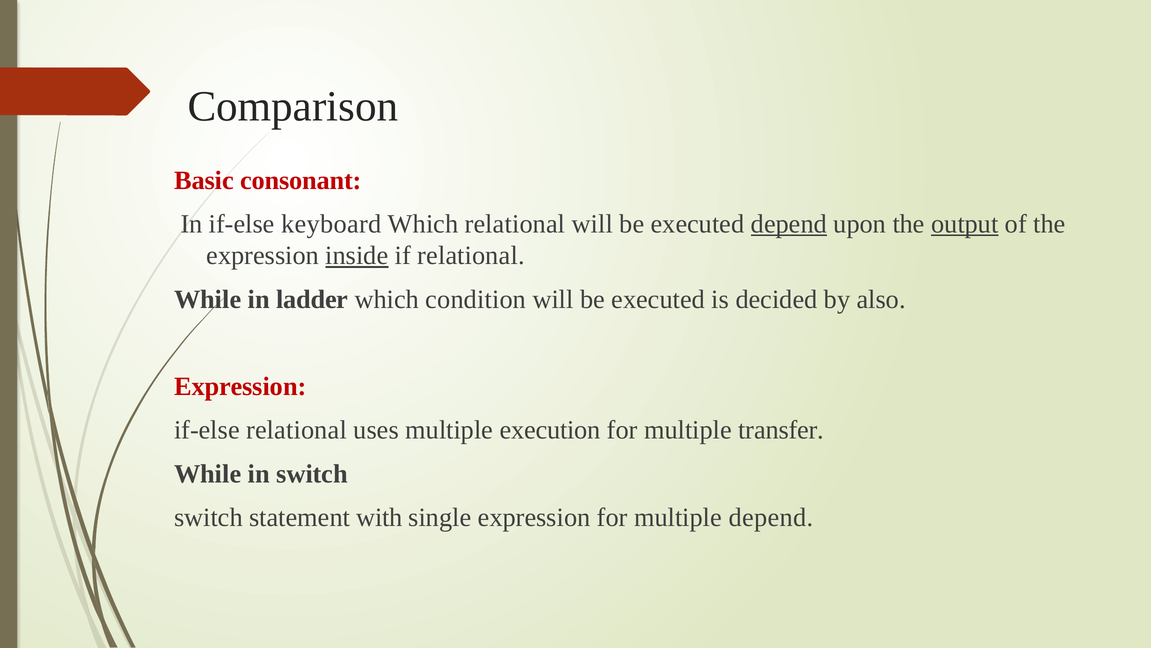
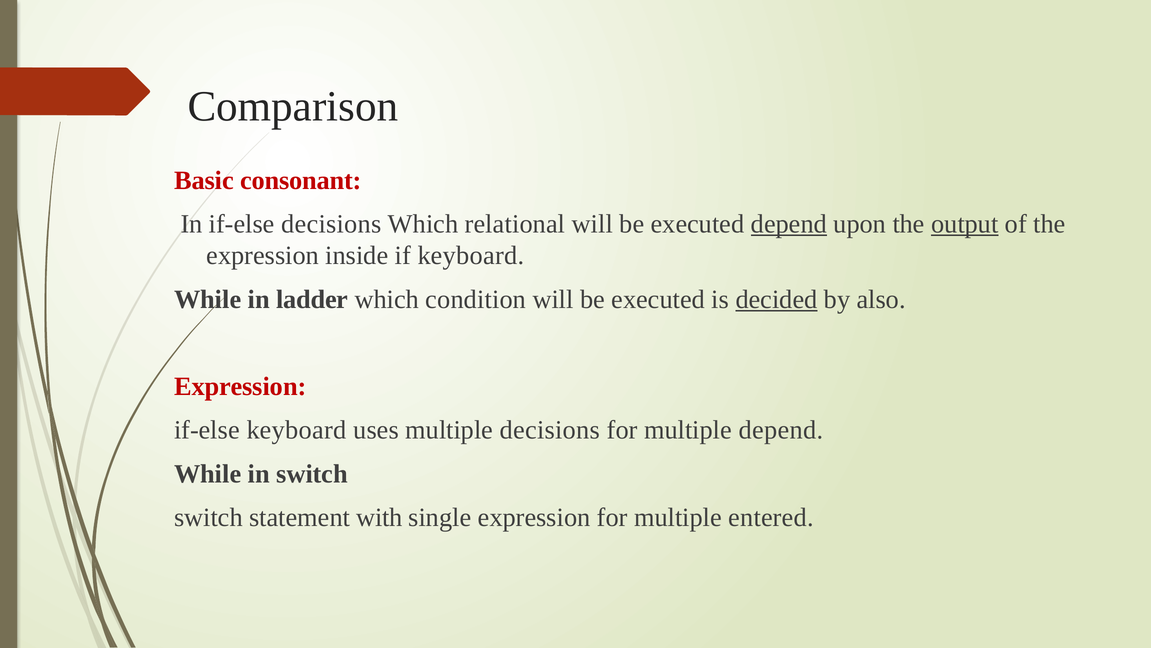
if-else keyboard: keyboard -> decisions
inside underline: present -> none
if relational: relational -> keyboard
decided underline: none -> present
if-else relational: relational -> keyboard
multiple execution: execution -> decisions
multiple transfer: transfer -> depend
multiple depend: depend -> entered
